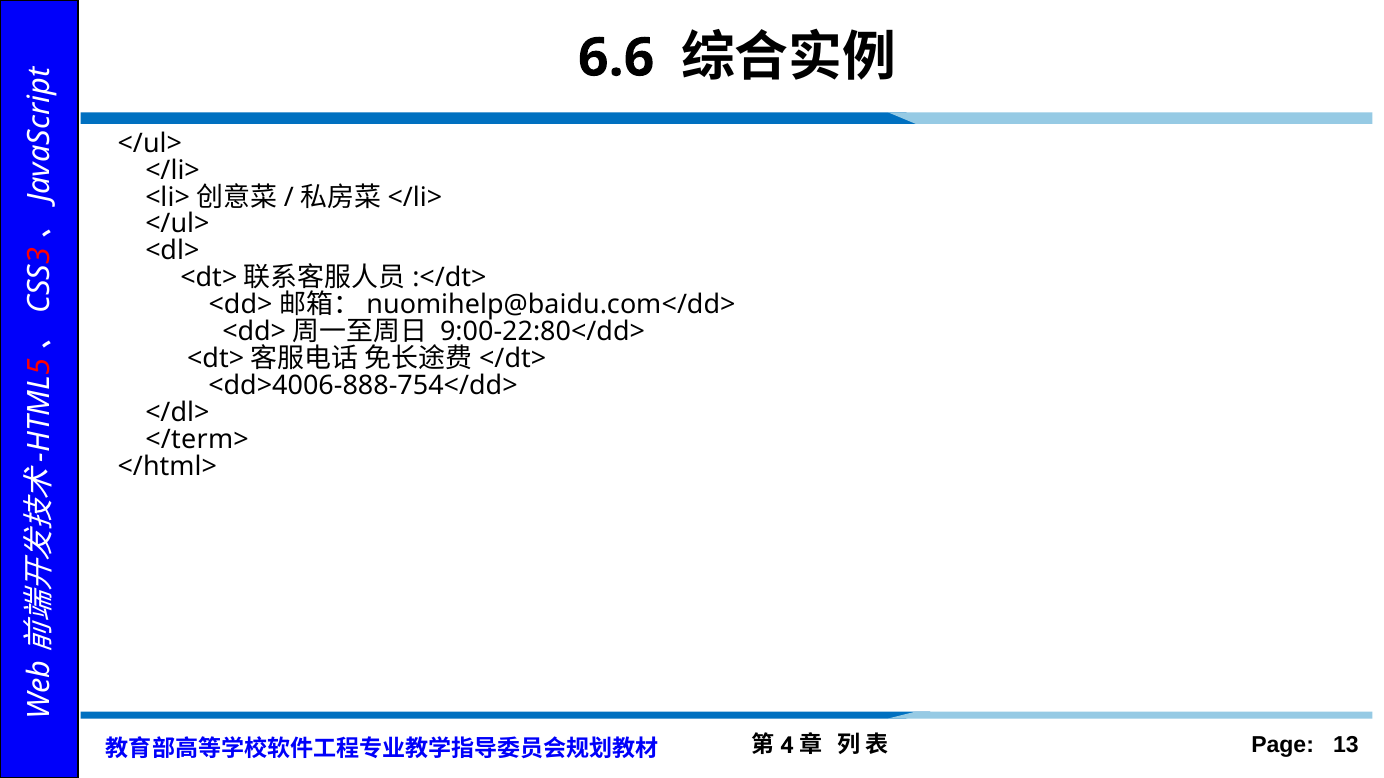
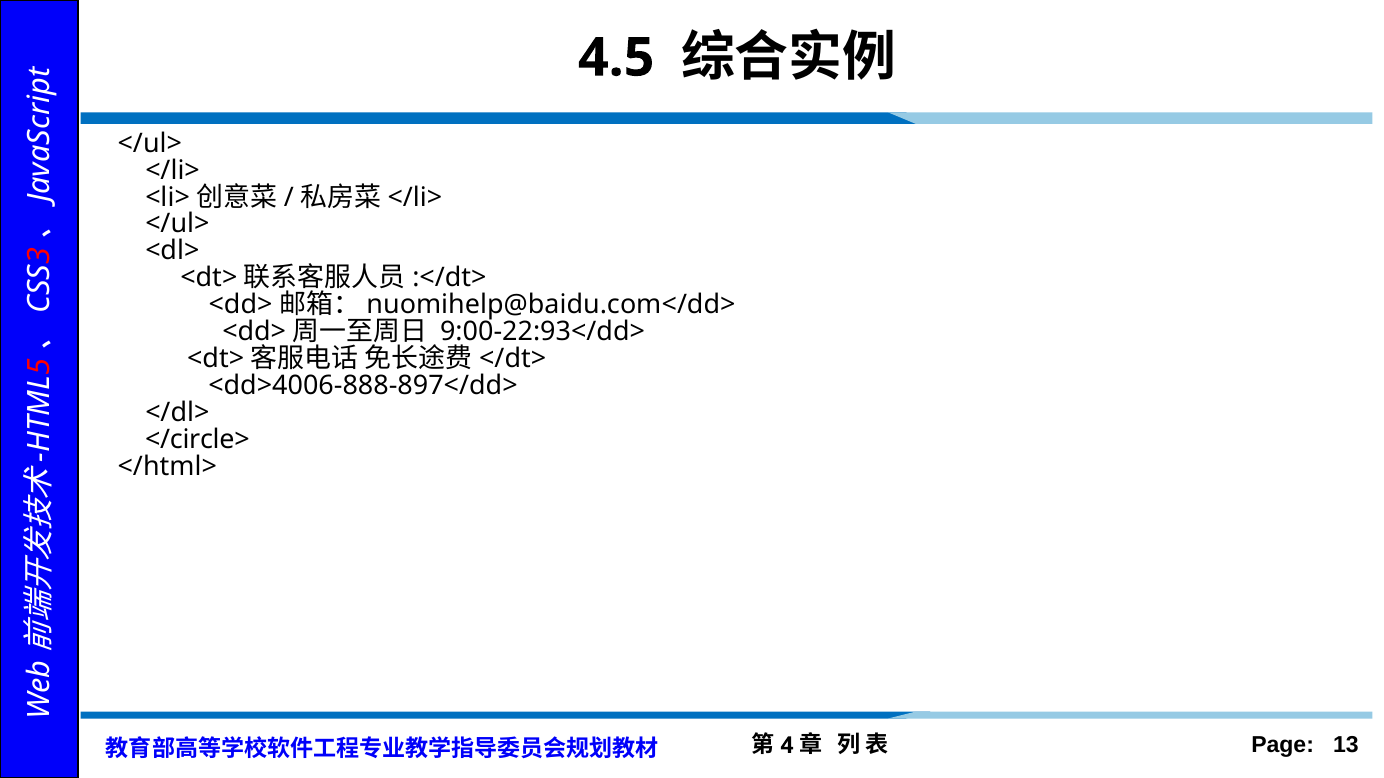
6.6: 6.6 -> 4.5
9:00-22:80</dd>: 9:00-22:80</dd> -> 9:00-22:93</dd>
<dd>4006-888-754</dd>: <dd>4006-888-754</dd> -> <dd>4006-888-897</dd>
</term>: </term> -> </circle>
